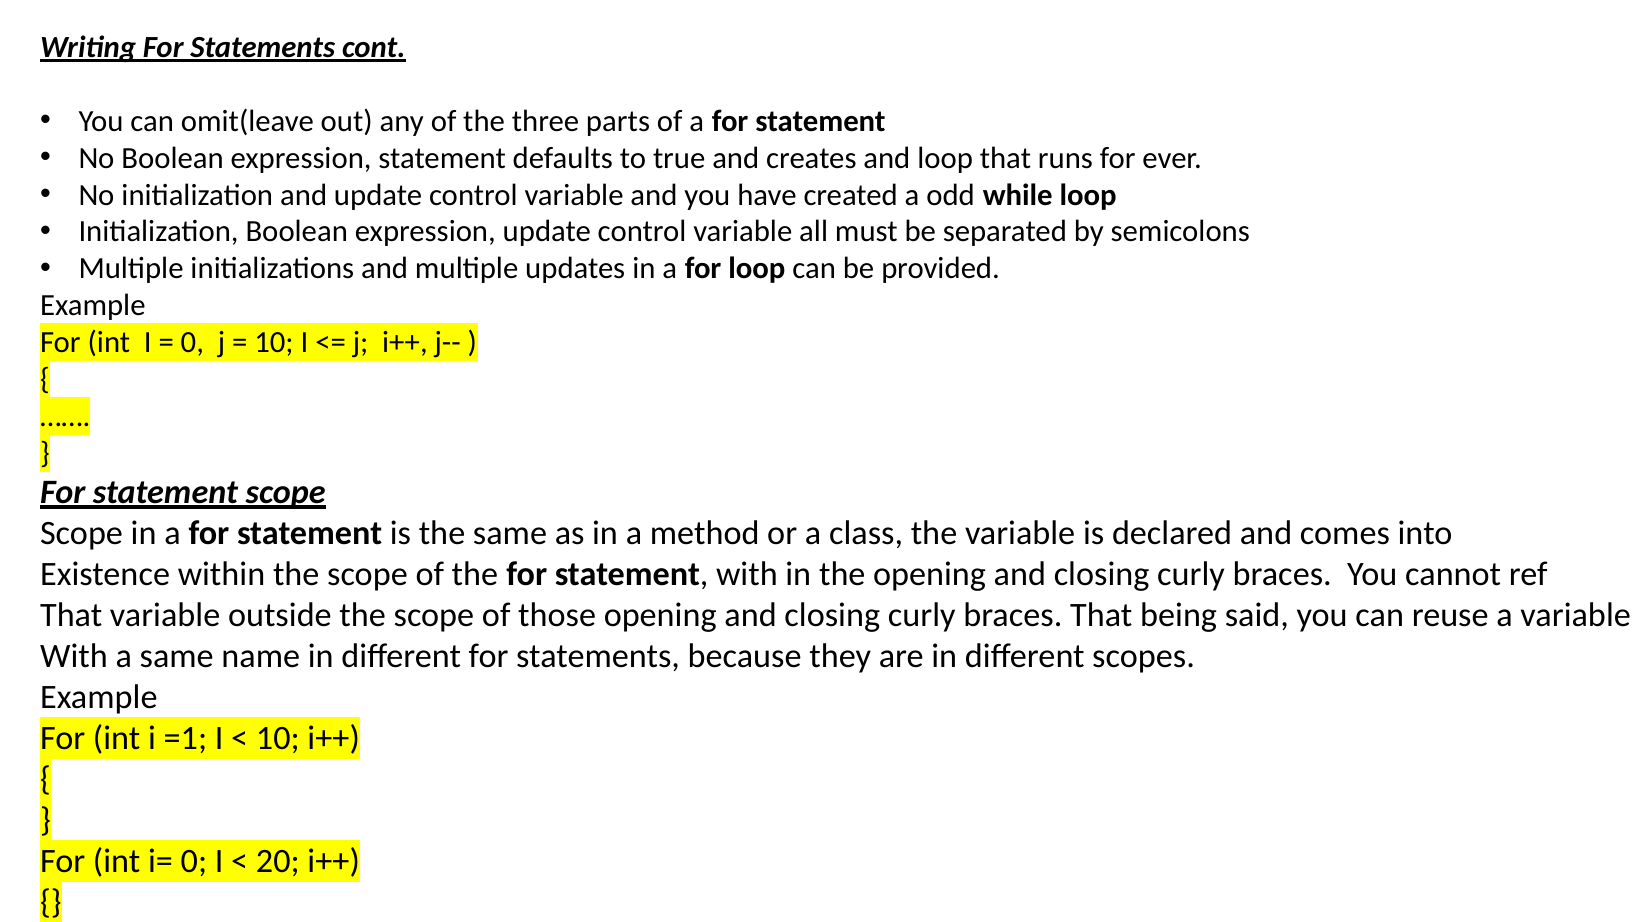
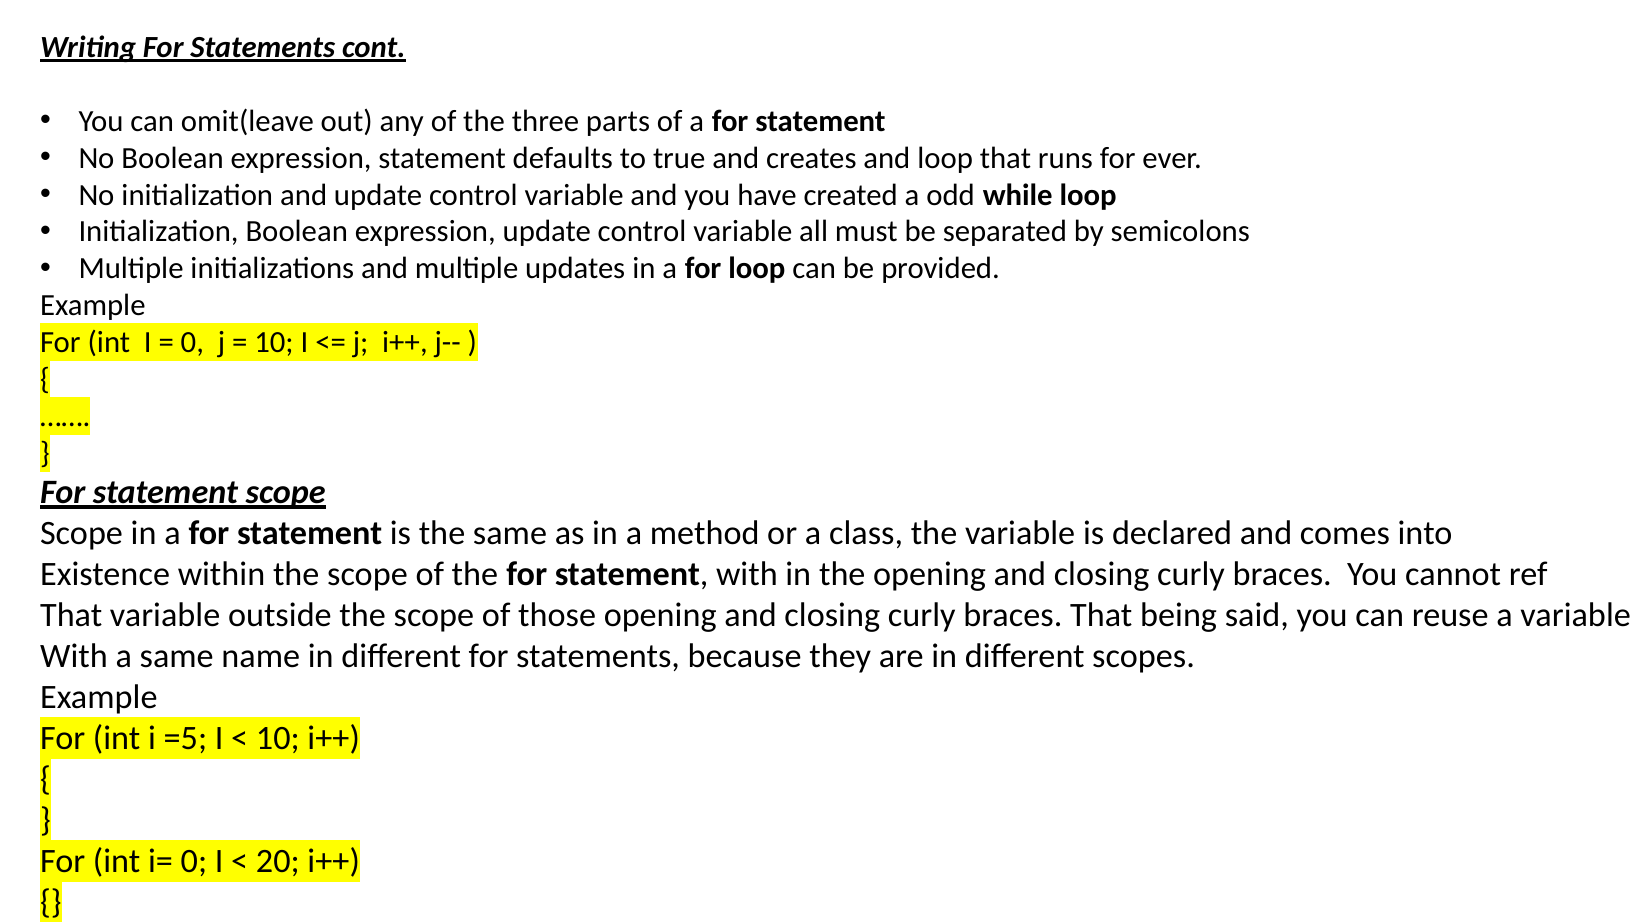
=1: =1 -> =5
